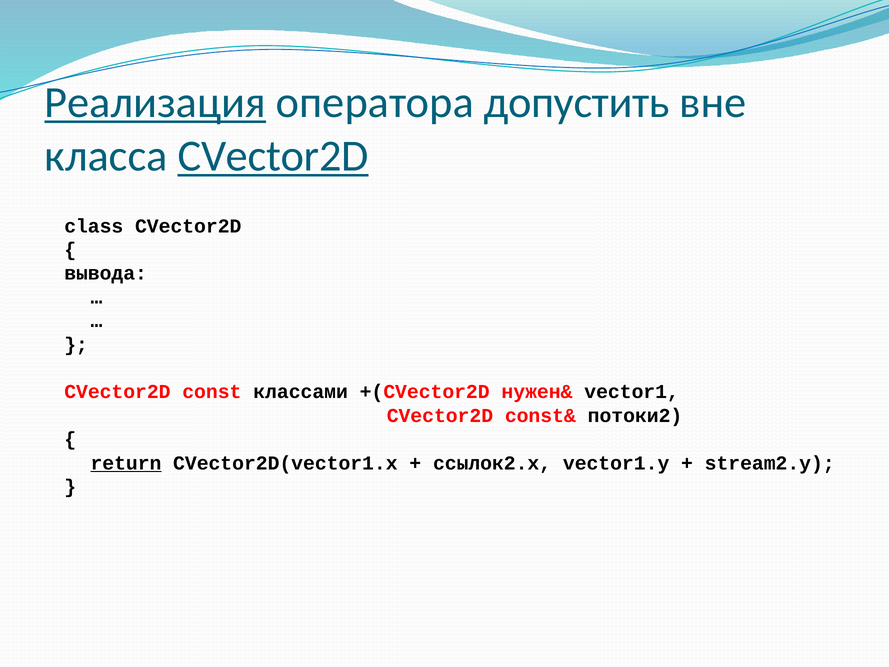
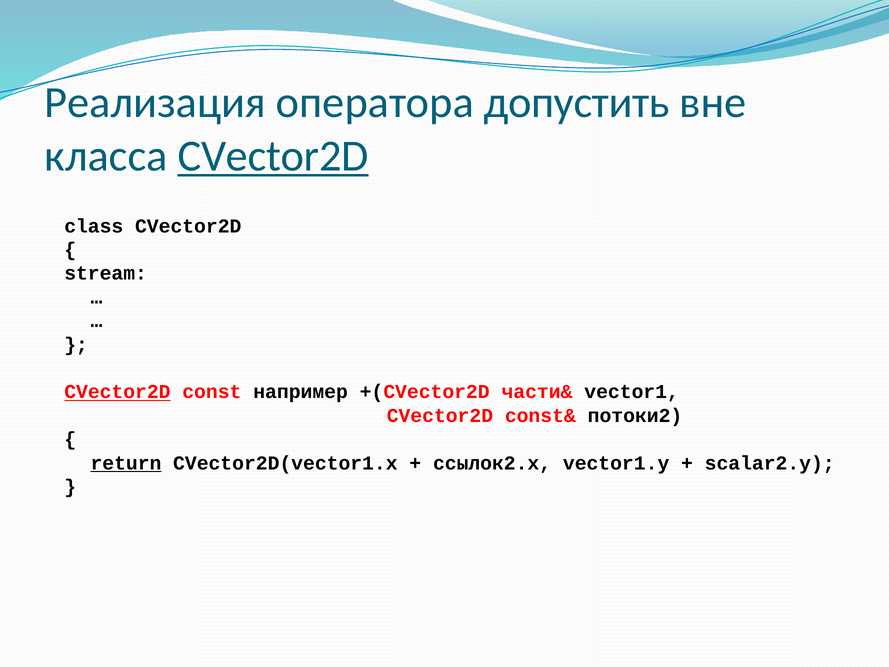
Реализация underline: present -> none
вывода: вывода -> stream
CVector2D at (117, 392) underline: none -> present
классами: классами -> например
нужен&: нужен& -> части&
stream2.y: stream2.y -> scalar2.y
